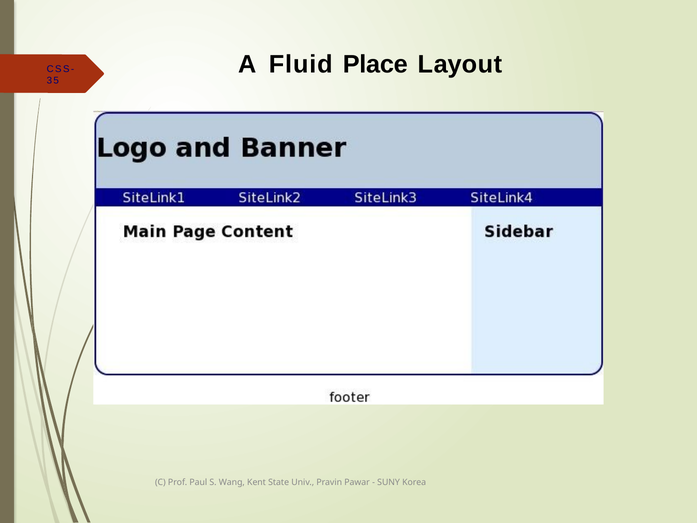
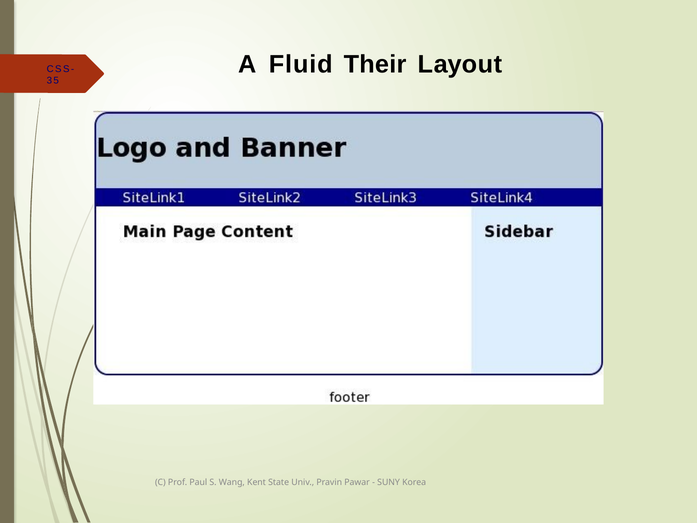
Place: Place -> Their
